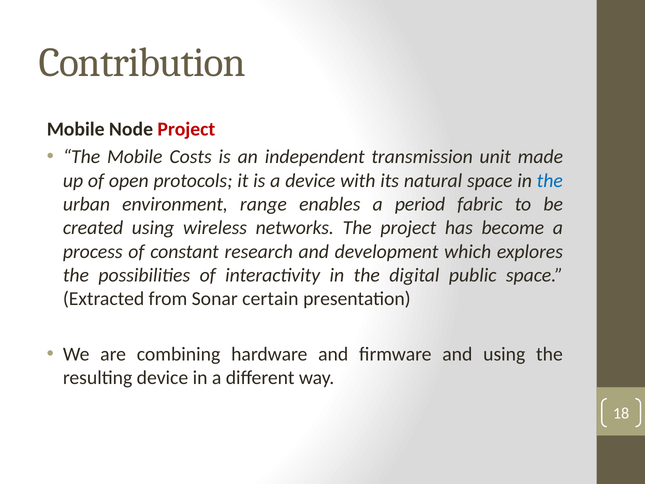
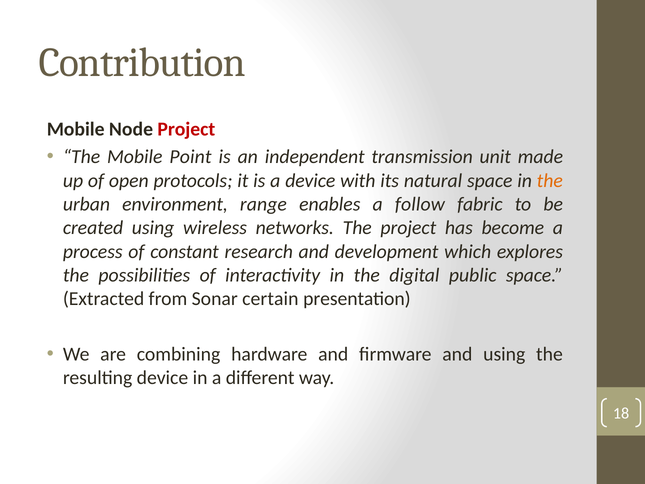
Costs: Costs -> Point
the at (550, 181) colour: blue -> orange
period: period -> follow
